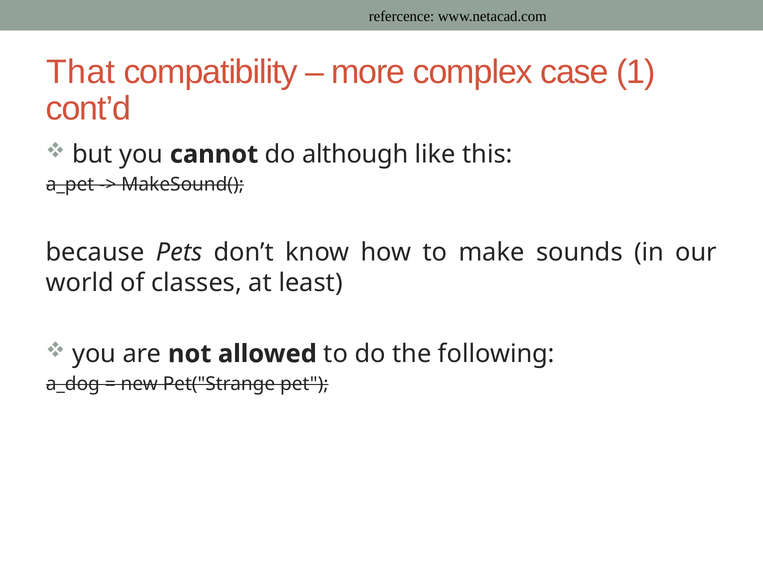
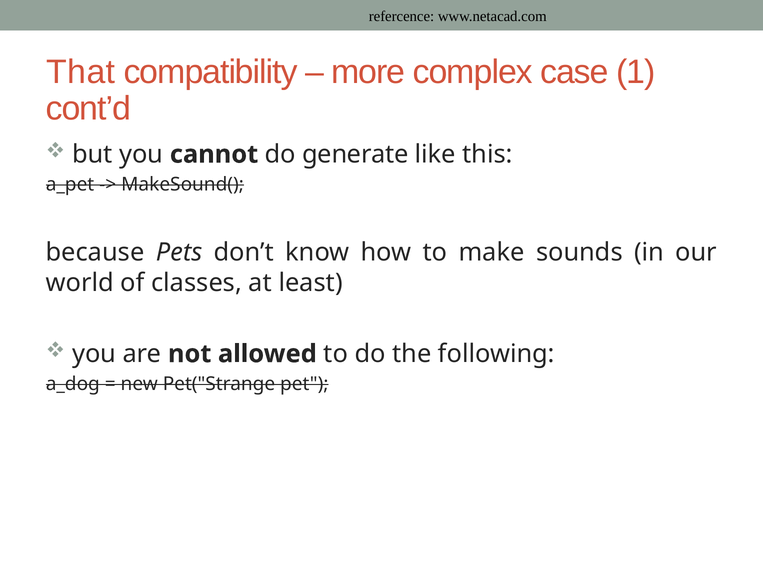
although: although -> generate
